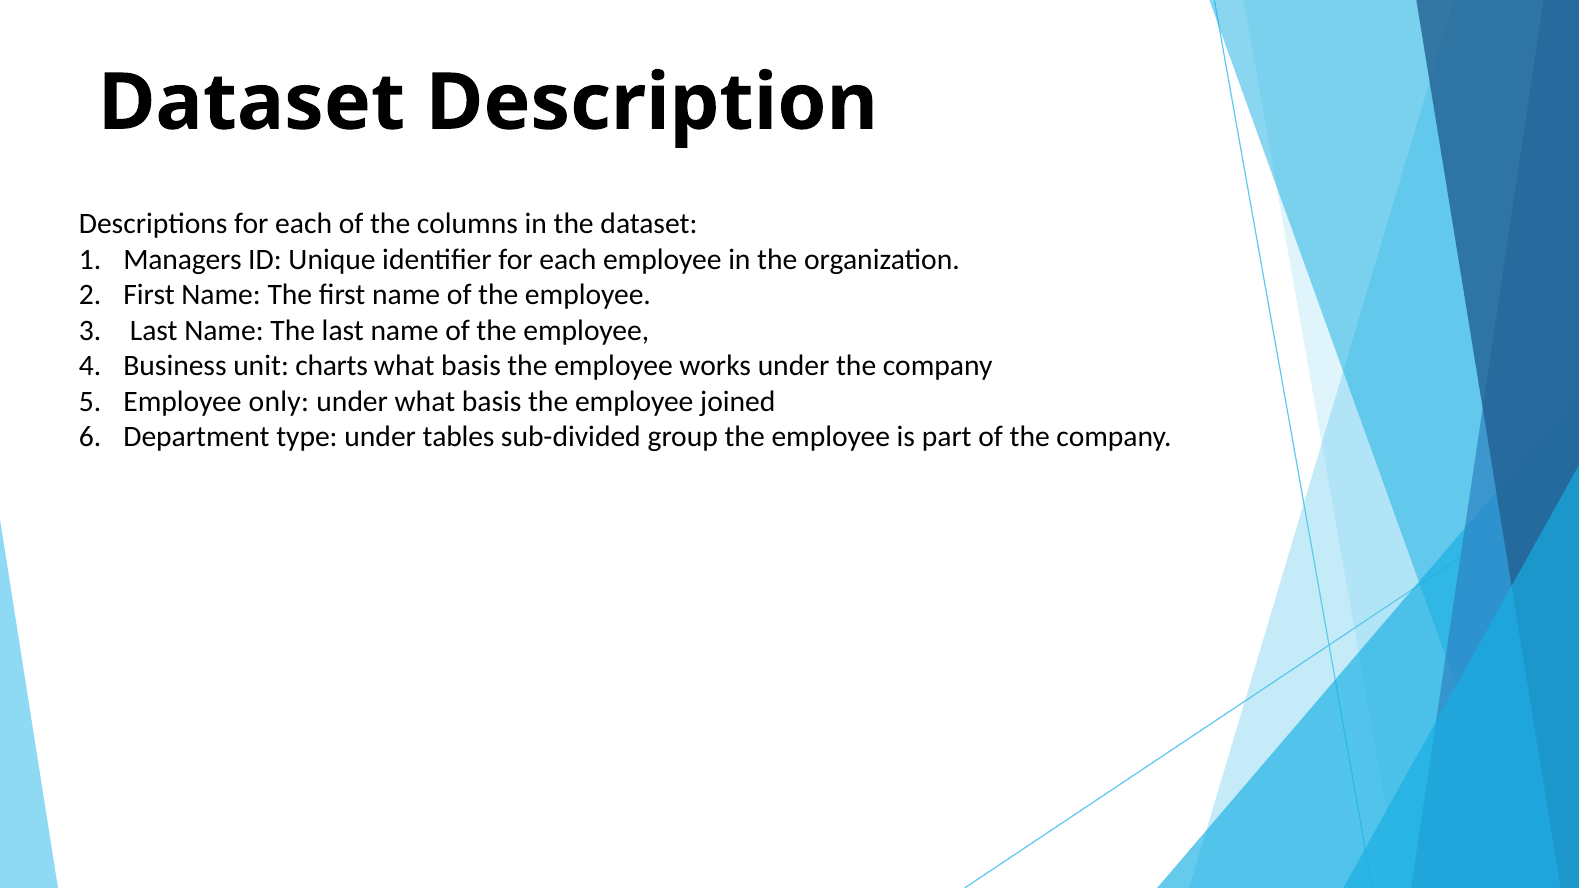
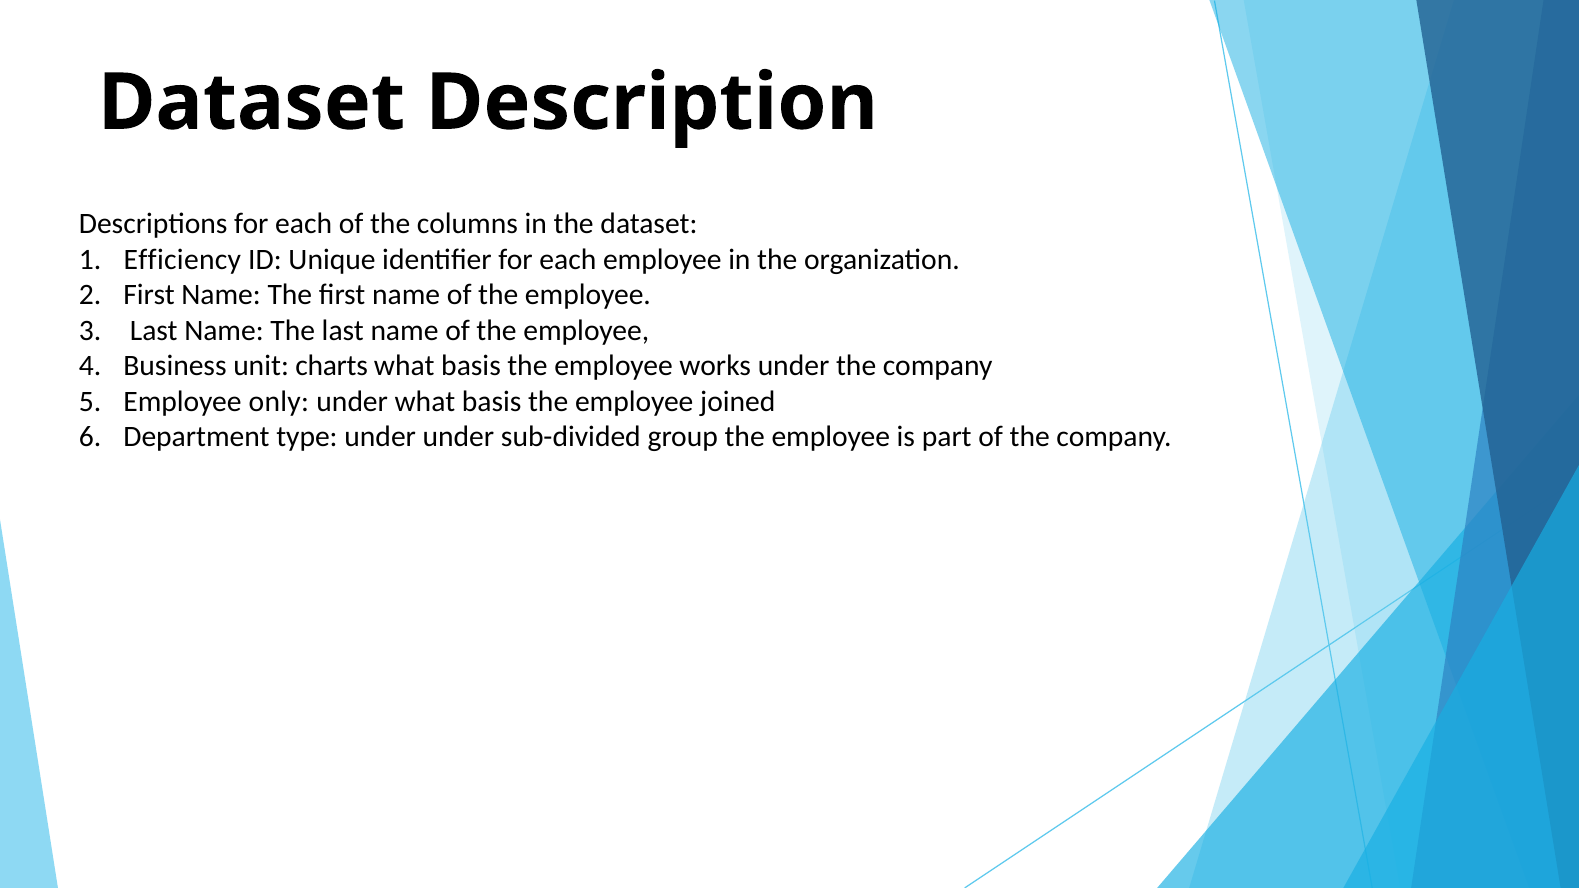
Managers: Managers -> Efficiency
under tables: tables -> under
